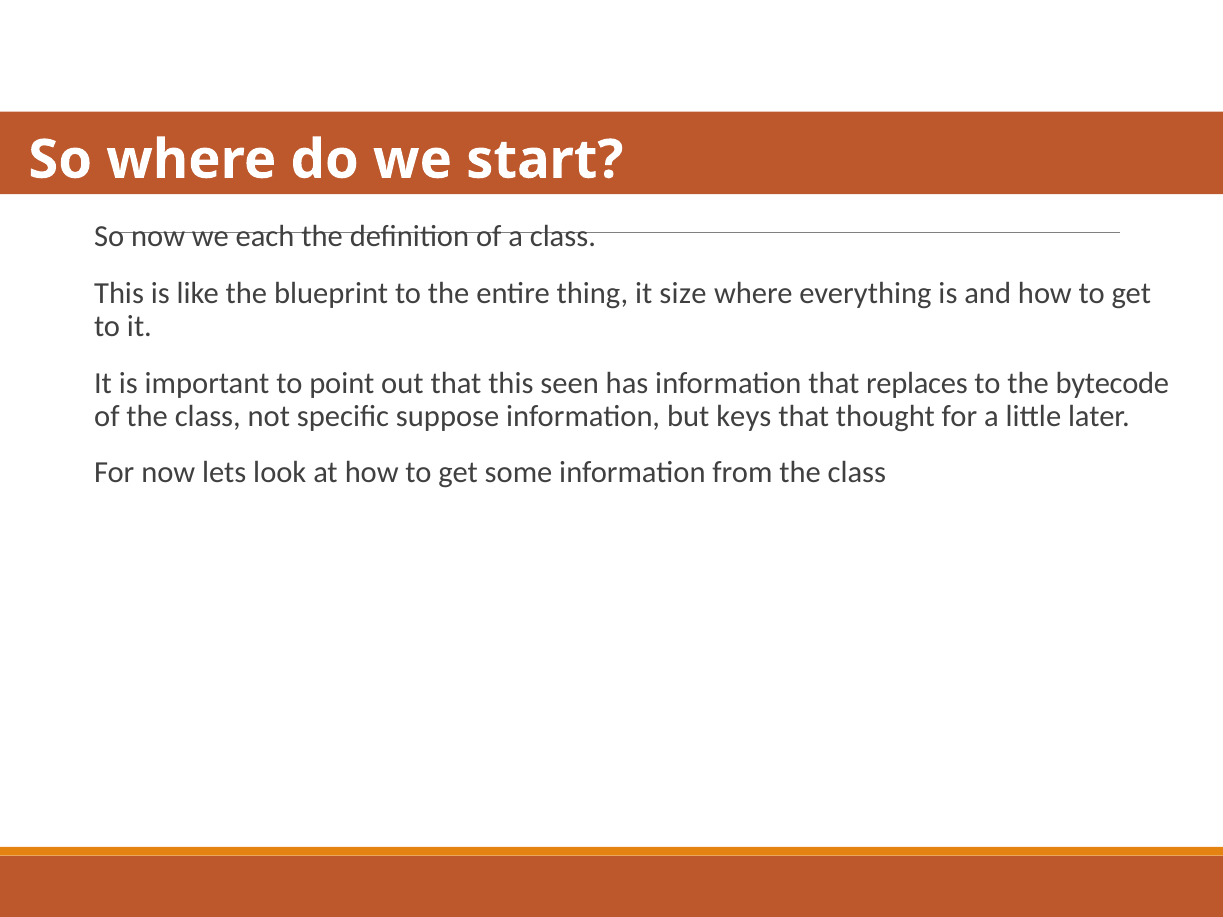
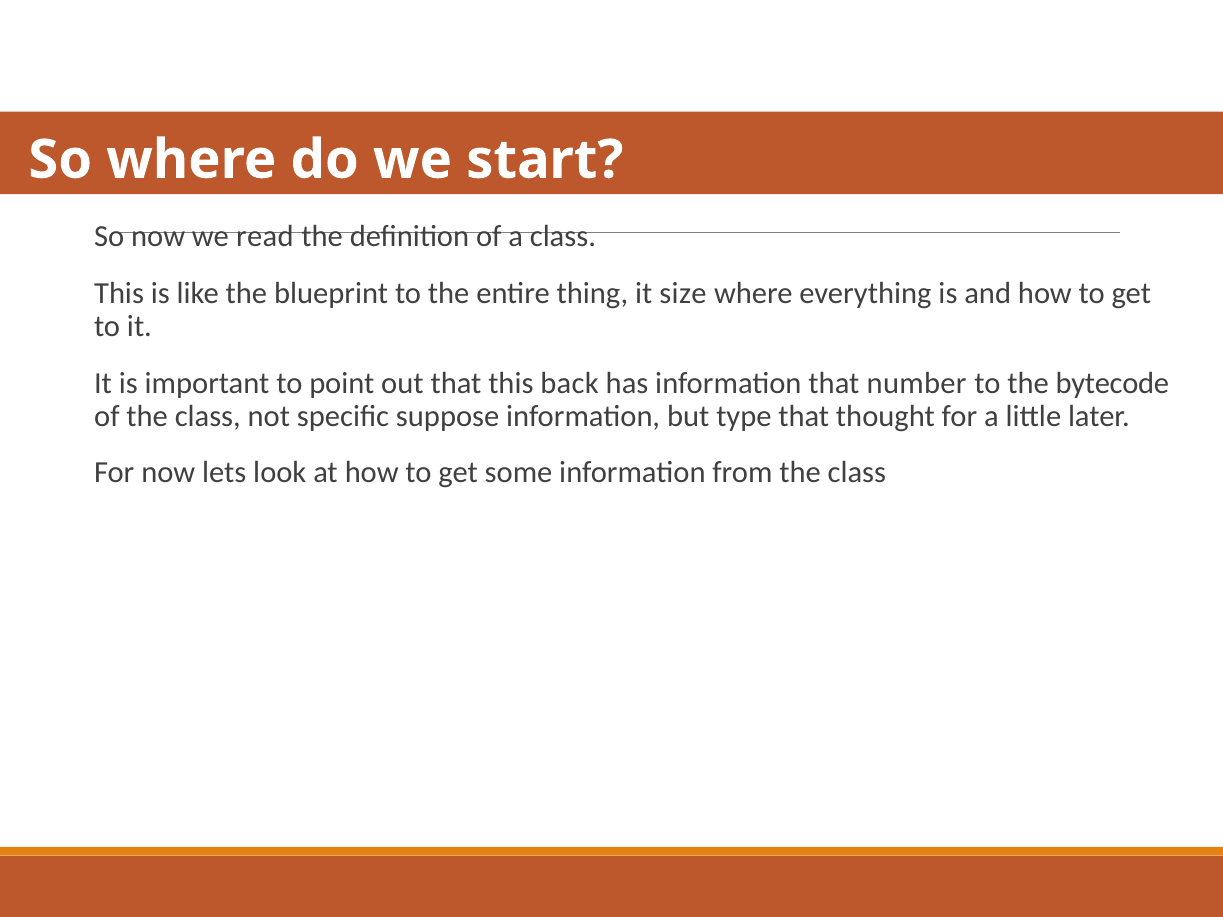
each: each -> read
seen: seen -> back
replaces: replaces -> number
keys: keys -> type
